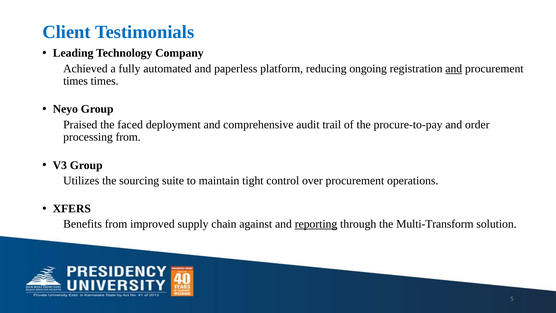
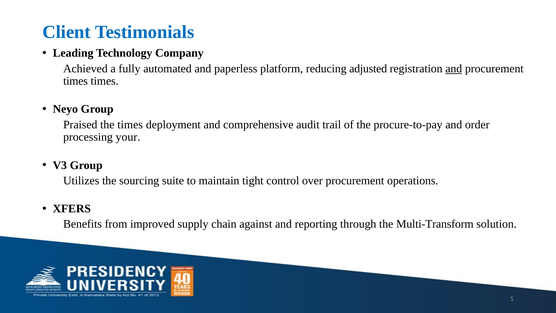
ongoing: ongoing -> adjusted
the faced: faced -> times
processing from: from -> your
reporting underline: present -> none
